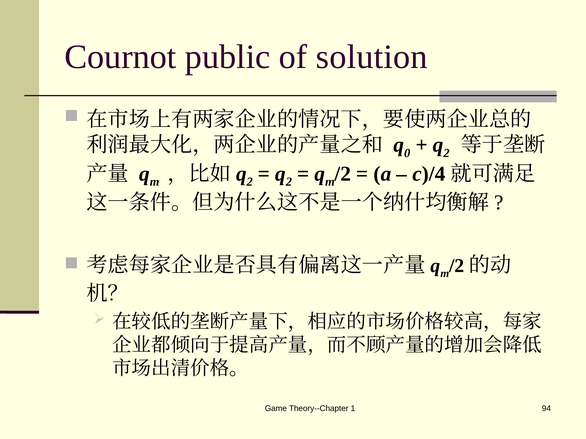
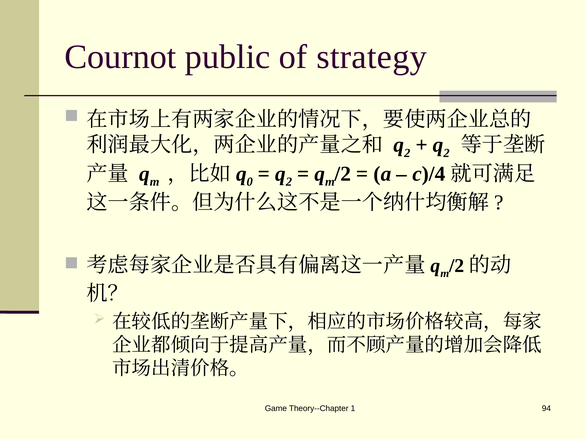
solution: solution -> strategy
0 at (407, 153): 0 -> 2
2 at (250, 182): 2 -> 0
